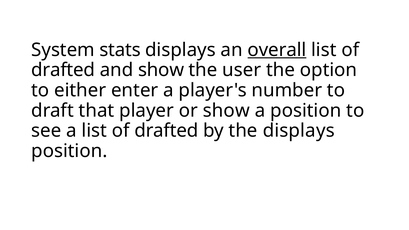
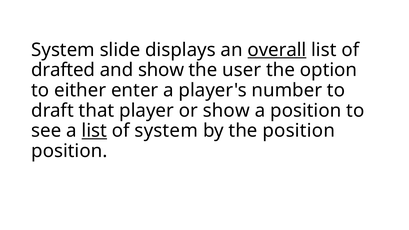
stats: stats -> slide
list at (94, 131) underline: none -> present
drafted at (166, 131): drafted -> system
the displays: displays -> position
